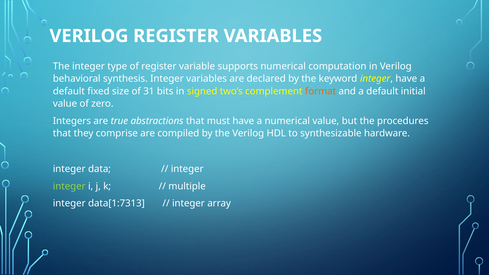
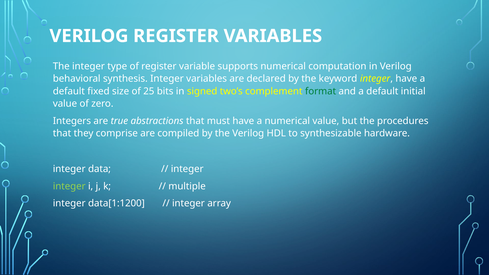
31: 31 -> 25
format colour: orange -> green
data[1:7313: data[1:7313 -> data[1:1200
